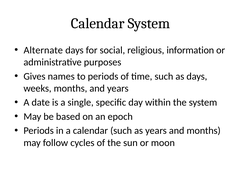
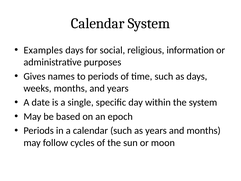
Alternate: Alternate -> Examples
